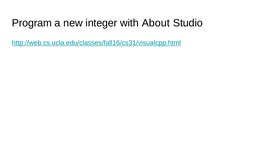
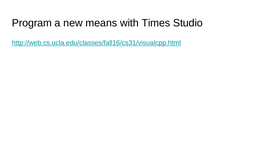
integer: integer -> means
About: About -> Times
